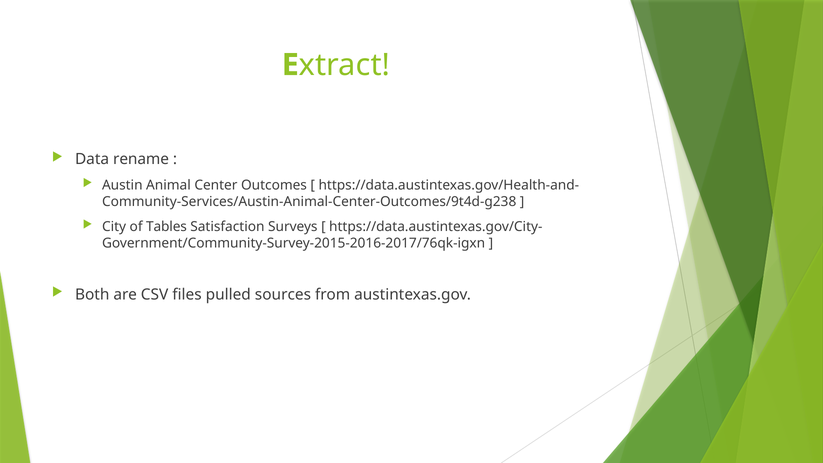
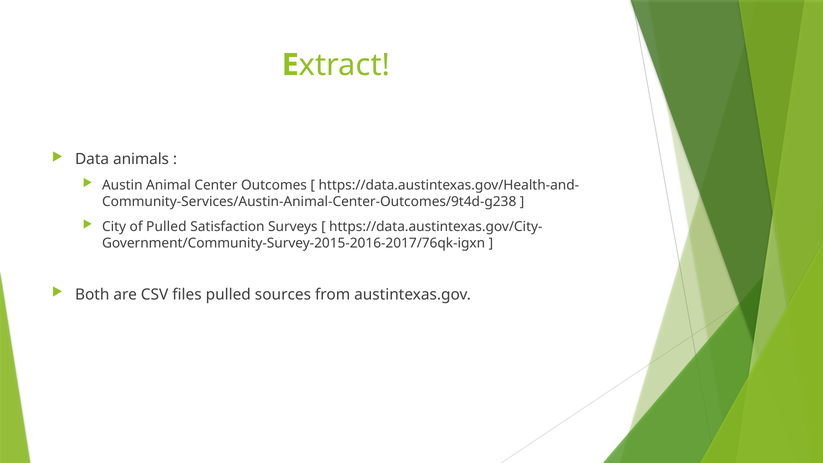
rename: rename -> animals
of Tables: Tables -> Pulled
